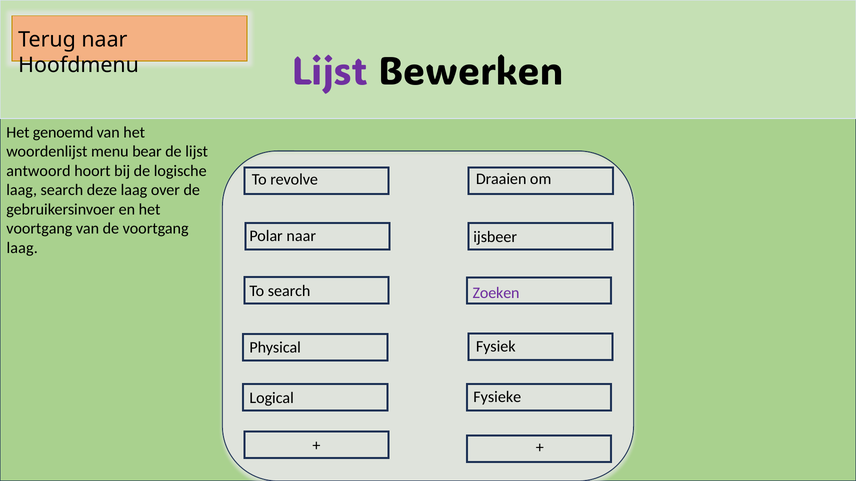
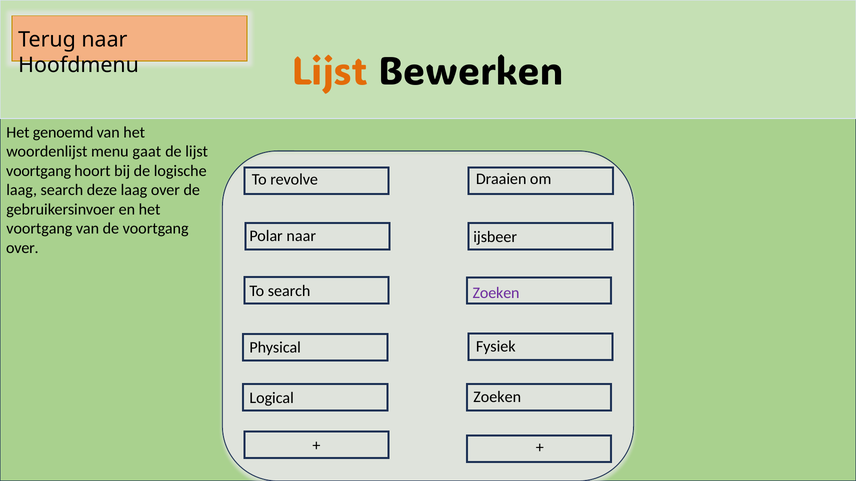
Lijst at (330, 72) colour: purple -> orange
bear: bear -> gaat
antwoord at (38, 171): antwoord -> voortgang
laag at (22, 248): laag -> over
Logical Fysieke: Fysieke -> Zoeken
